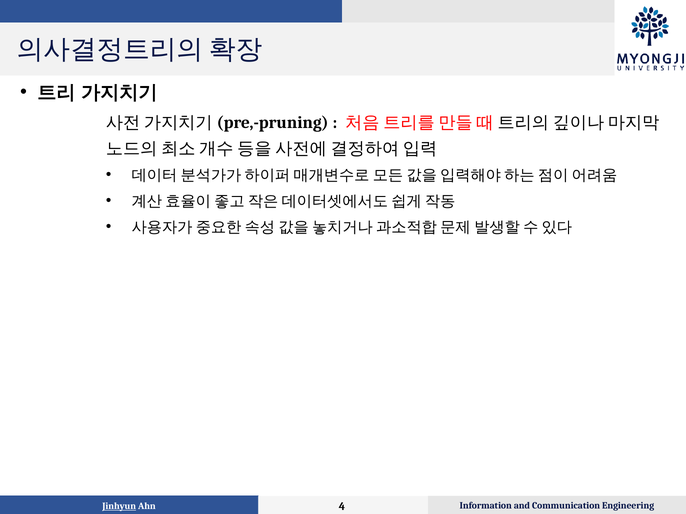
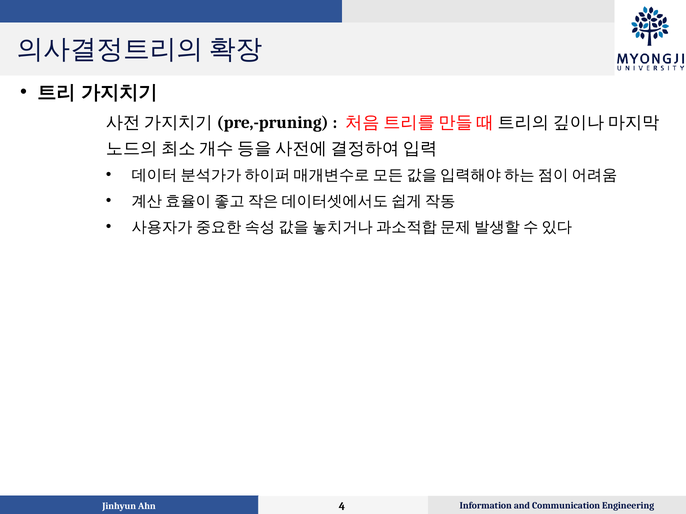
Jinhyun underline: present -> none
